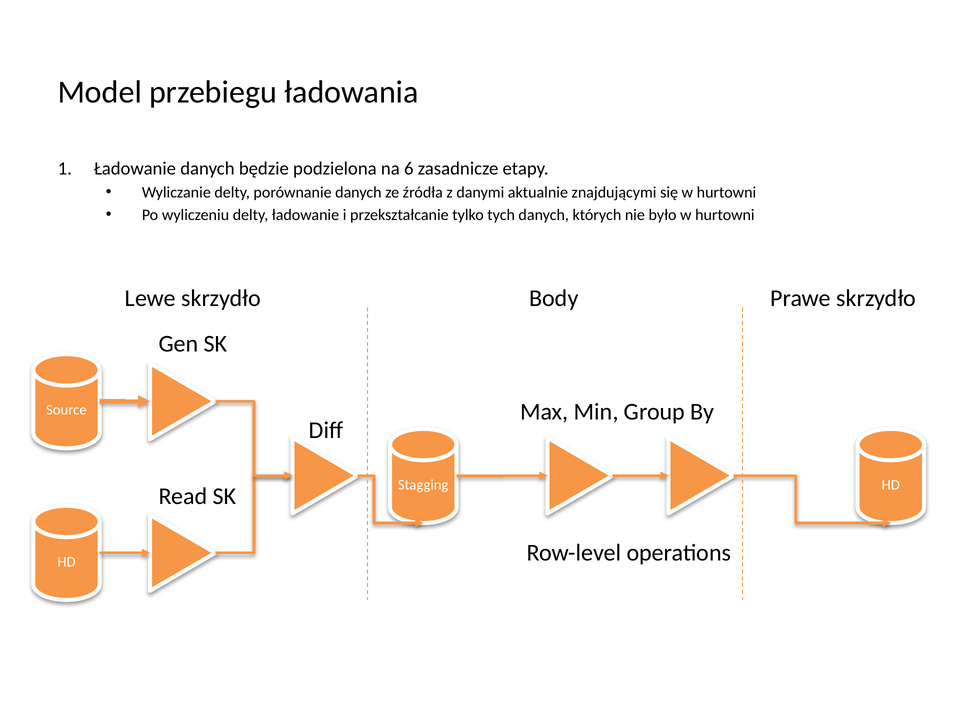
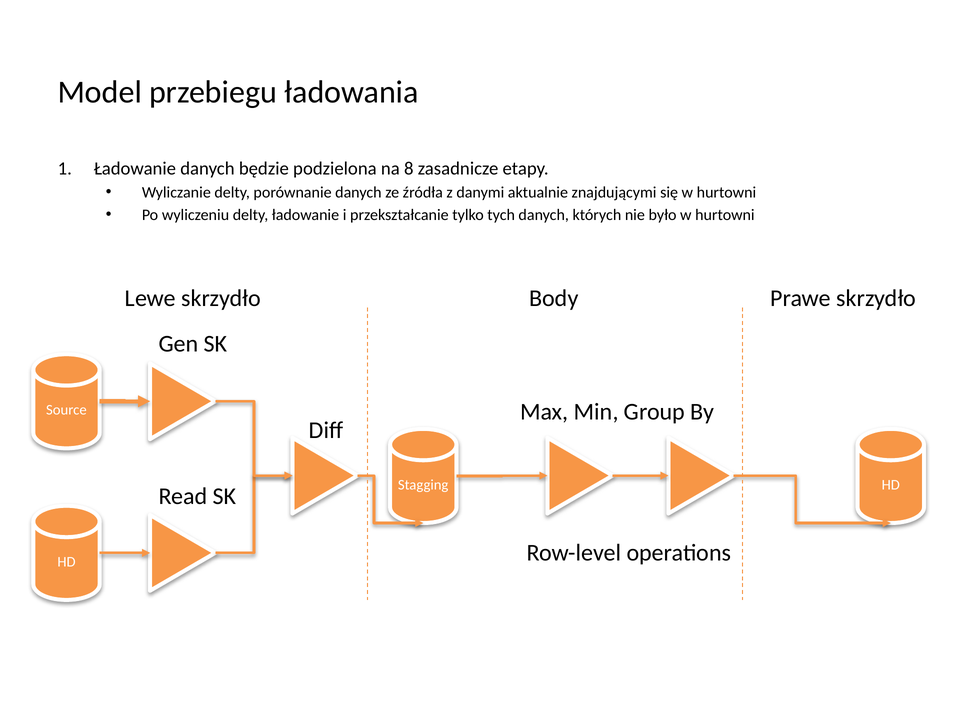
6: 6 -> 8
